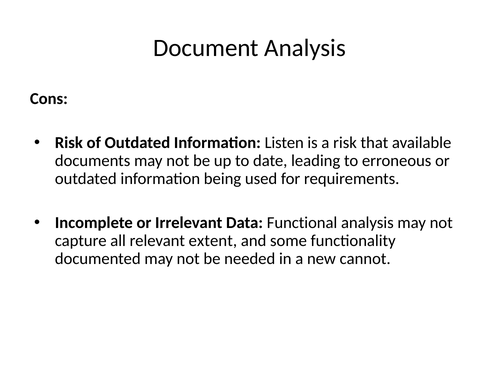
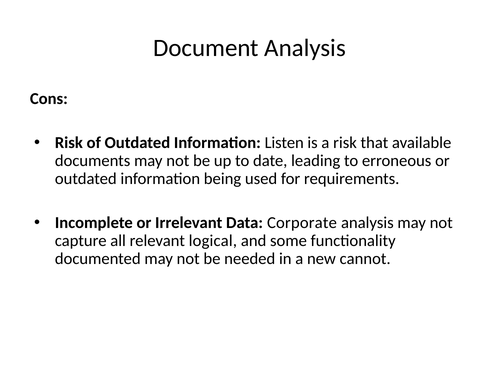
Functional: Functional -> Corporate
extent: extent -> logical
